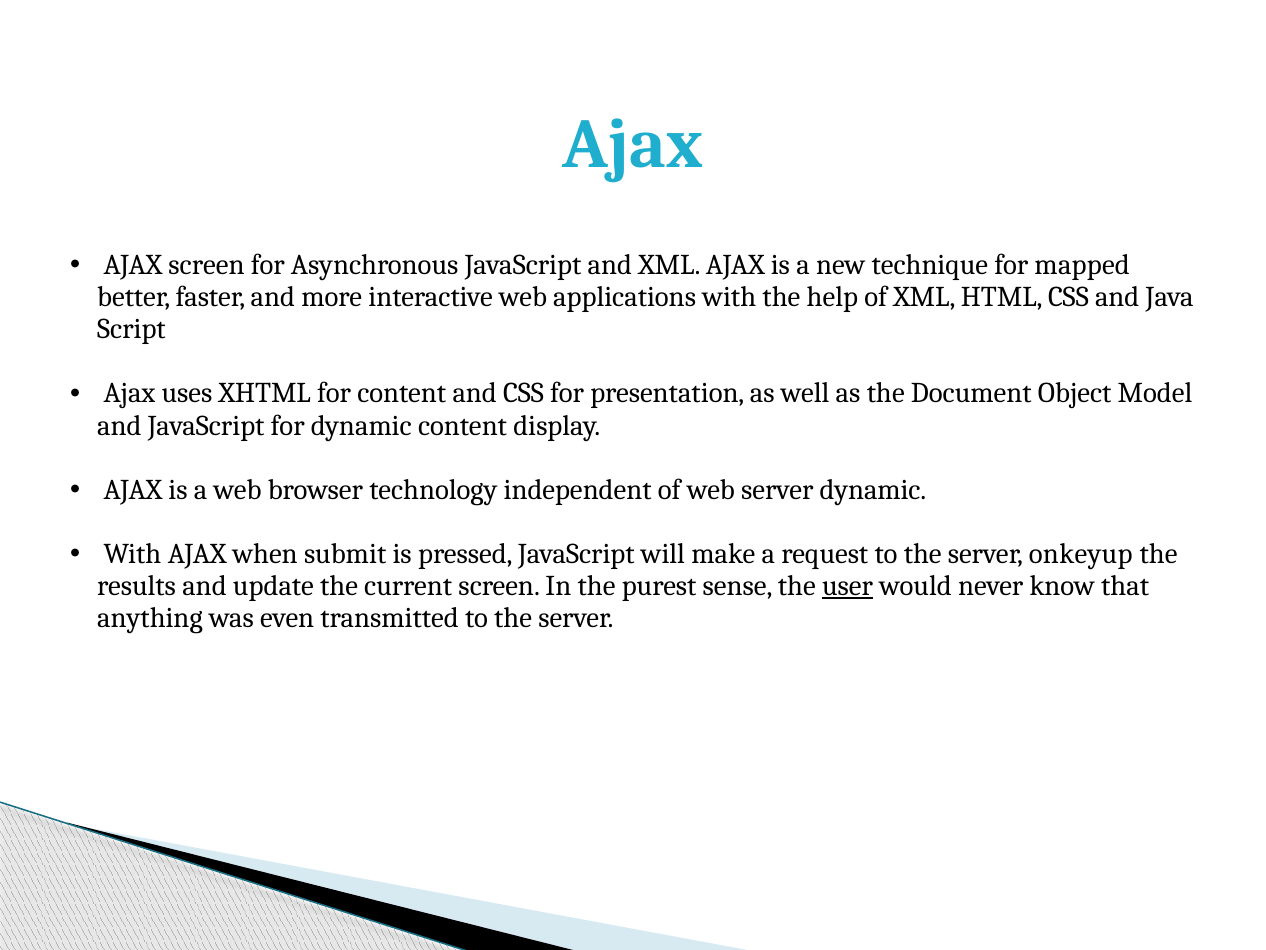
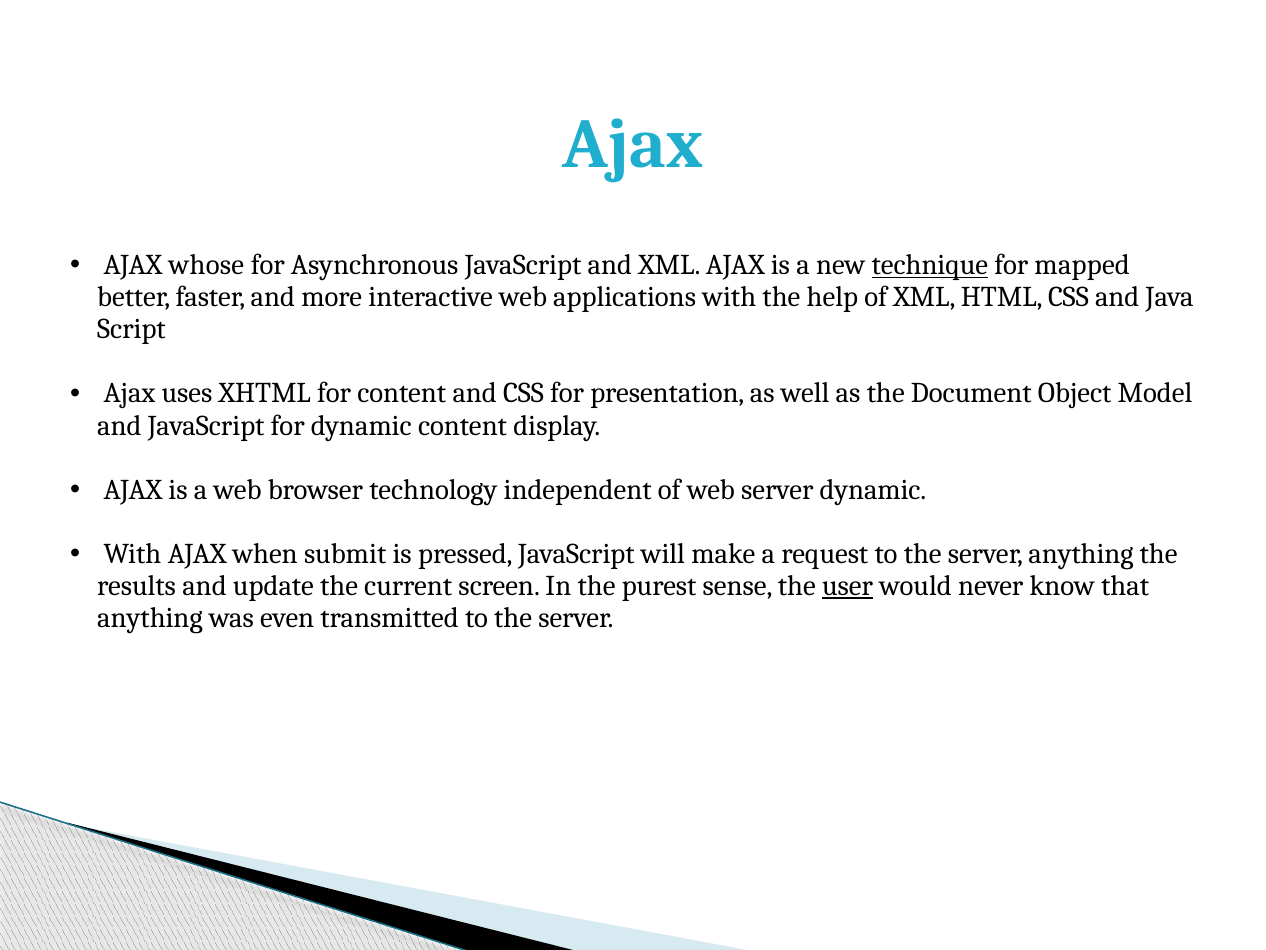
AJAX screen: screen -> whose
technique underline: none -> present
server onkeyup: onkeyup -> anything
